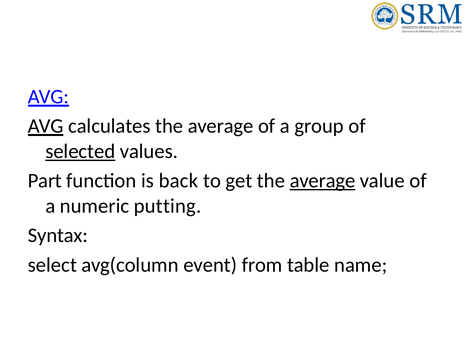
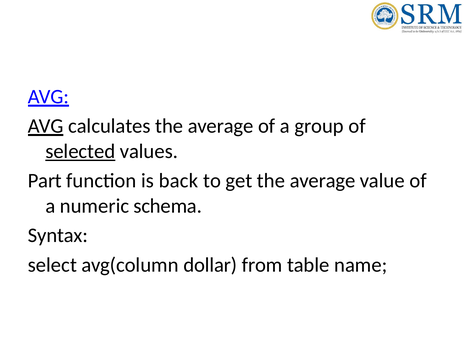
average at (323, 181) underline: present -> none
putting: putting -> schema
event: event -> dollar
